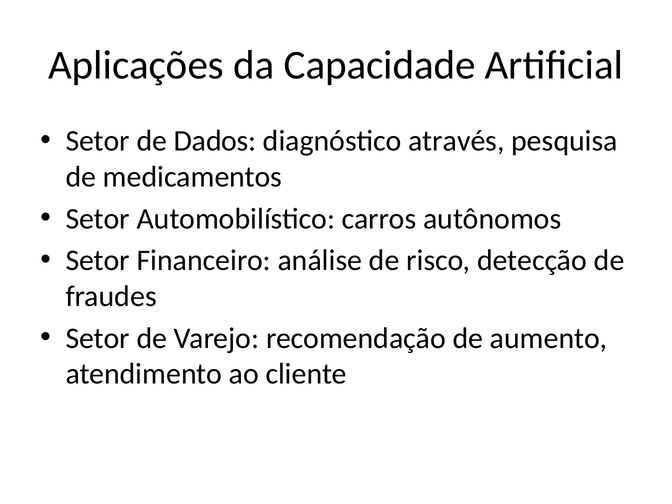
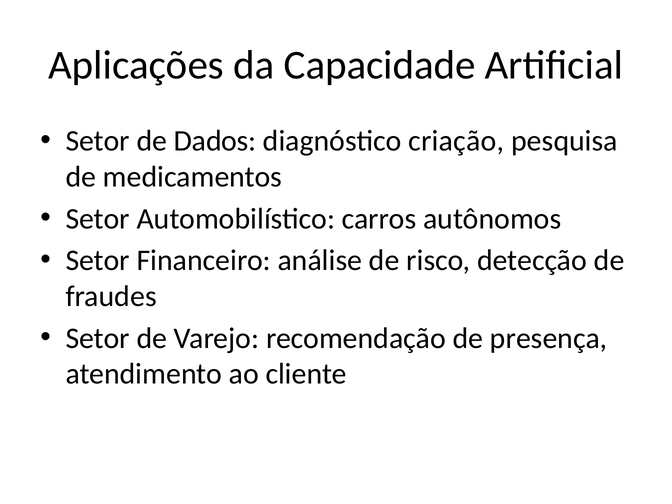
através: através -> criação
aumento: aumento -> presença
